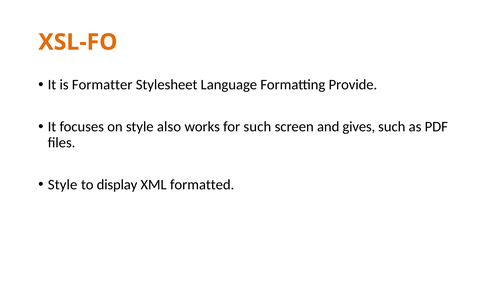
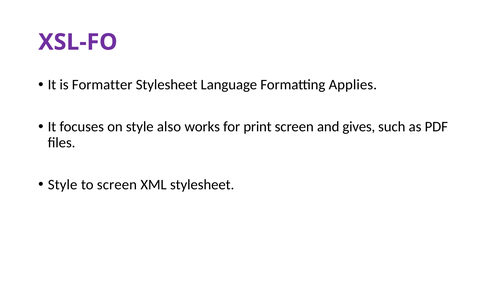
XSL-FO colour: orange -> purple
Provide: Provide -> Applies
for such: such -> print
to display: display -> screen
XML formatted: formatted -> stylesheet
